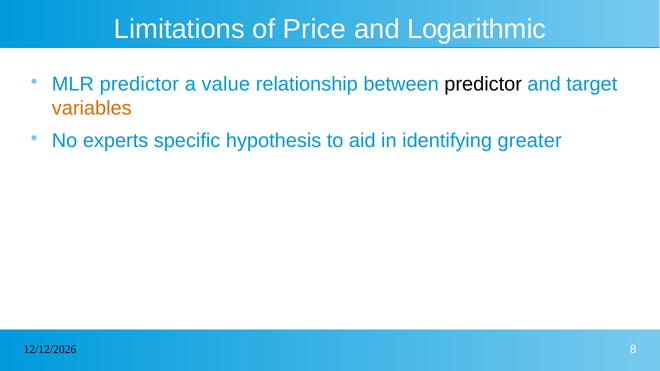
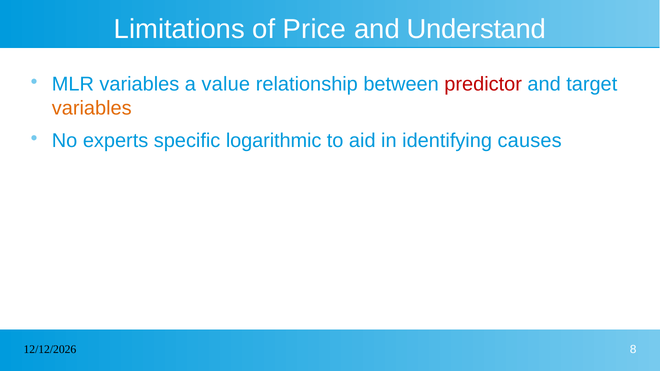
Logarithmic: Logarithmic -> Understand
MLR predictor: predictor -> variables
predictor at (483, 84) colour: black -> red
hypothesis: hypothesis -> logarithmic
greater: greater -> causes
